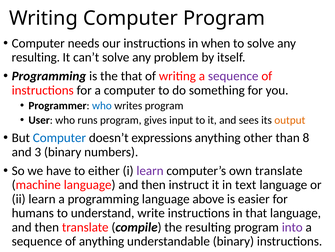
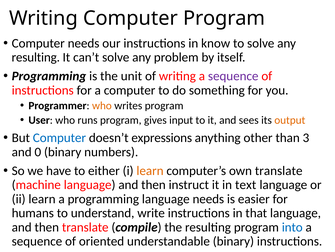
when: when -> know
the that: that -> unit
who at (102, 105) colour: blue -> orange
8: 8 -> 3
3: 3 -> 0
learn at (150, 170) colour: purple -> orange
language above: above -> needs
into colour: purple -> blue
of anything: anything -> oriented
